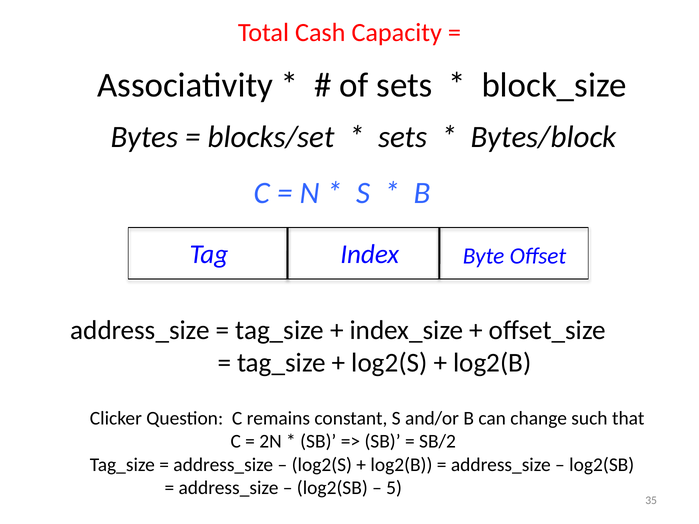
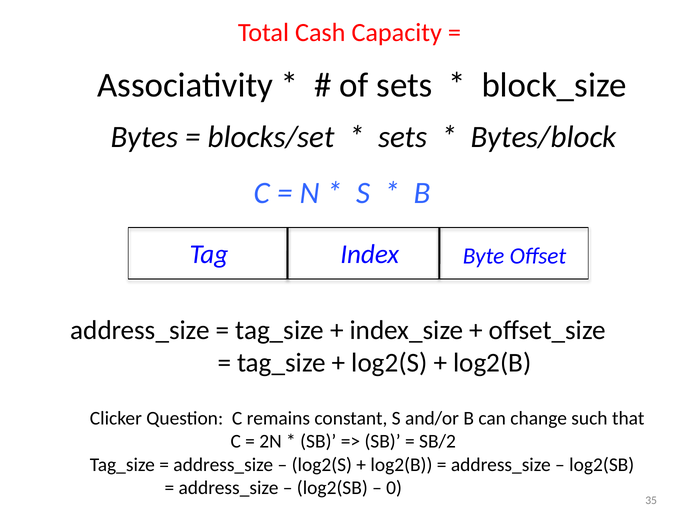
5: 5 -> 0
